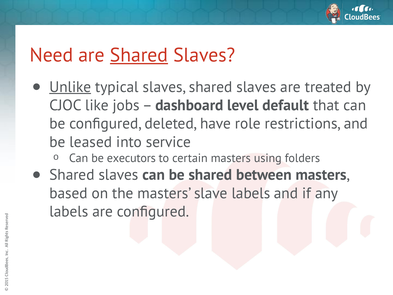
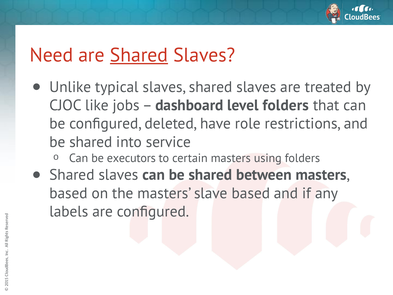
Unlike underline: present -> none
level default: default -> folders
leased at (91, 142): leased -> shared
slave labels: labels -> based
